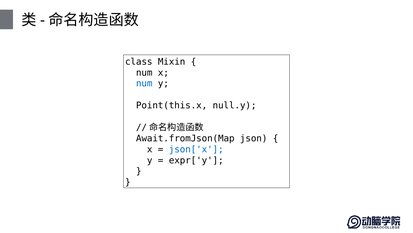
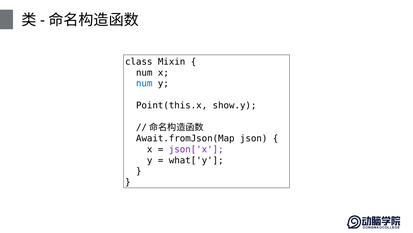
null.y: null.y -> show.y
json['x colour: blue -> purple
expr['y: expr['y -> what['y
